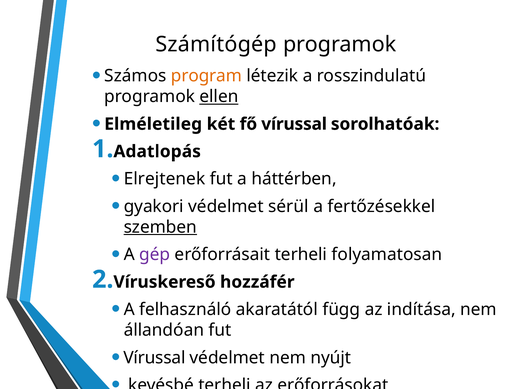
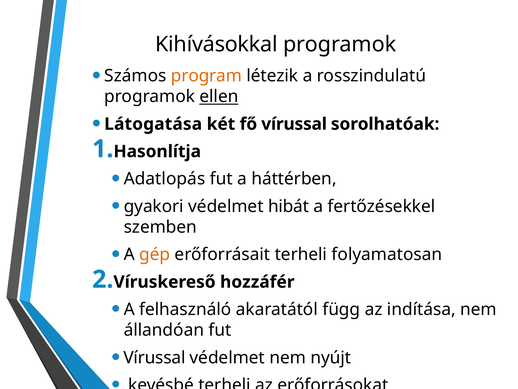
Számítógép: Számítógép -> Kihívásokkal
Elméletileg: Elméletileg -> Látogatása
Adatlopás: Adatlopás -> Hasonlítja
Elrejtenek: Elrejtenek -> Adatlopás
sérül: sérül -> hibát
szemben underline: present -> none
gép colour: purple -> orange
